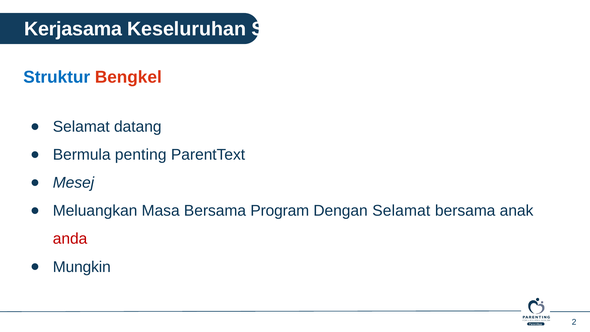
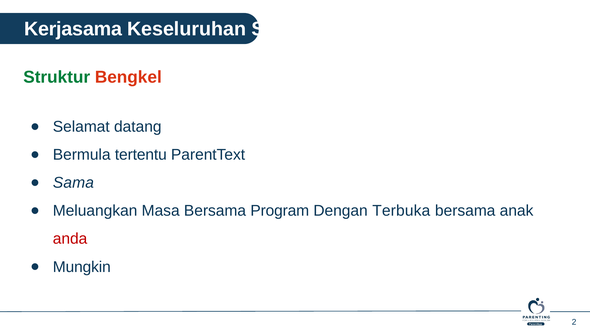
Struktur colour: blue -> green
penting: penting -> tertentu
Mesej: Mesej -> Sama
Dengan Selamat: Selamat -> Terbuka
